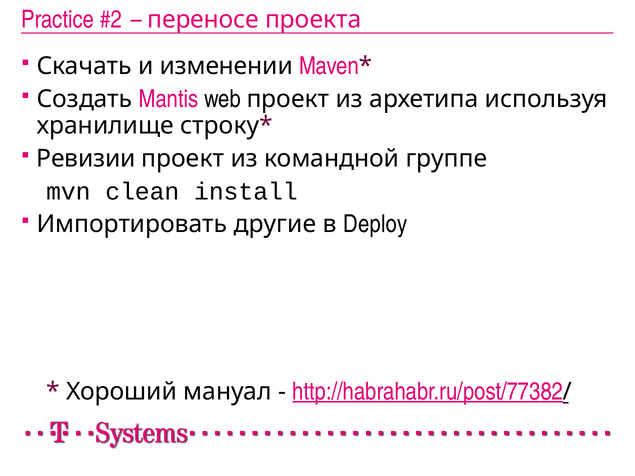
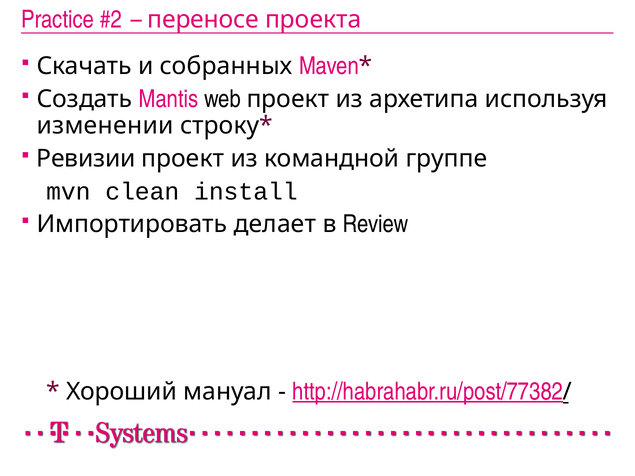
изменении: изменении -> собранных
хранилище: хранилище -> изменении
другие: другие -> делает
Deploy: Deploy -> Review
